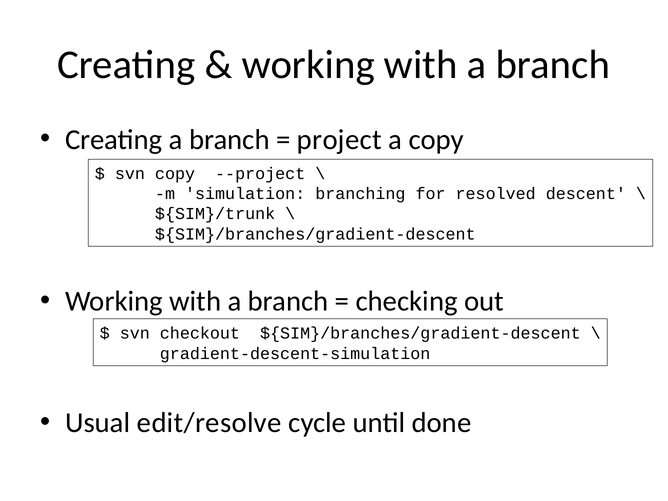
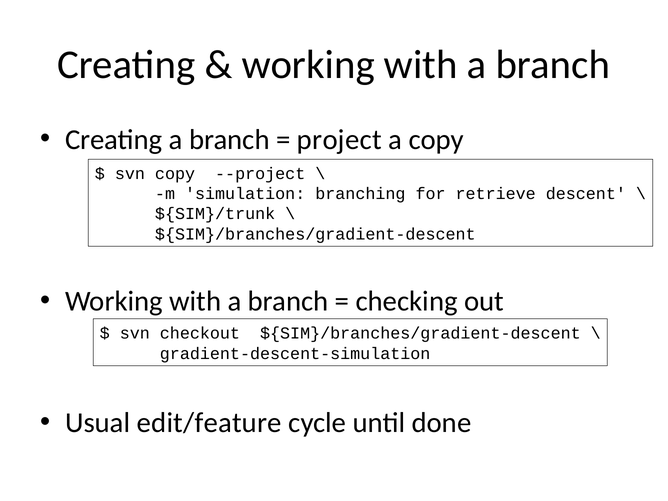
resolved: resolved -> retrieve
edit/resolve: edit/resolve -> edit/feature
